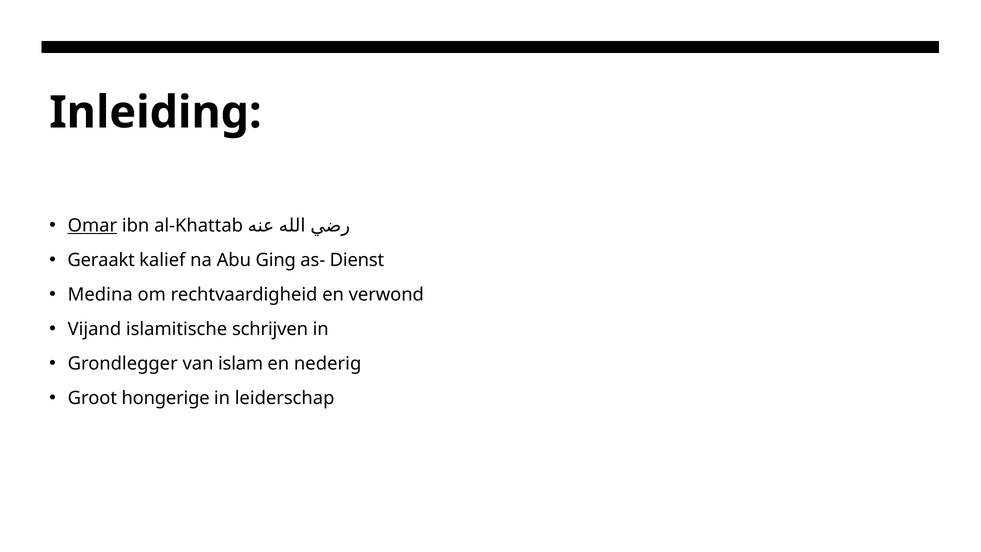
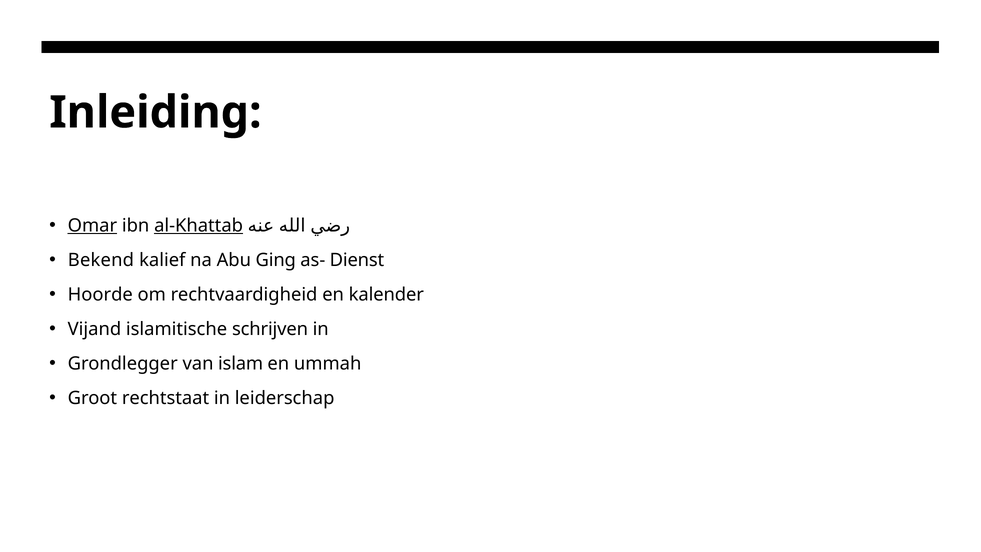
al-Khattab underline: none -> present
Geraakt: Geraakt -> Bekend
Medina: Medina -> Hoorde
verwond: verwond -> kalender
nederig: nederig -> ummah
hongerige: hongerige -> rechtstaat
